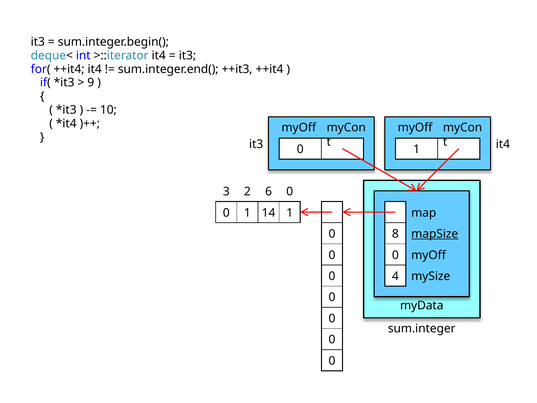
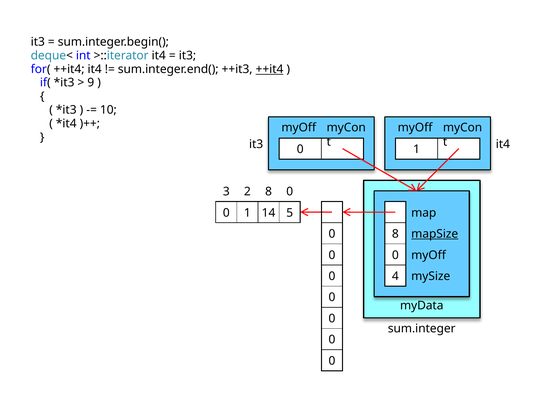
++it4 at (270, 69) underline: none -> present
2 6: 6 -> 8
14 1: 1 -> 5
